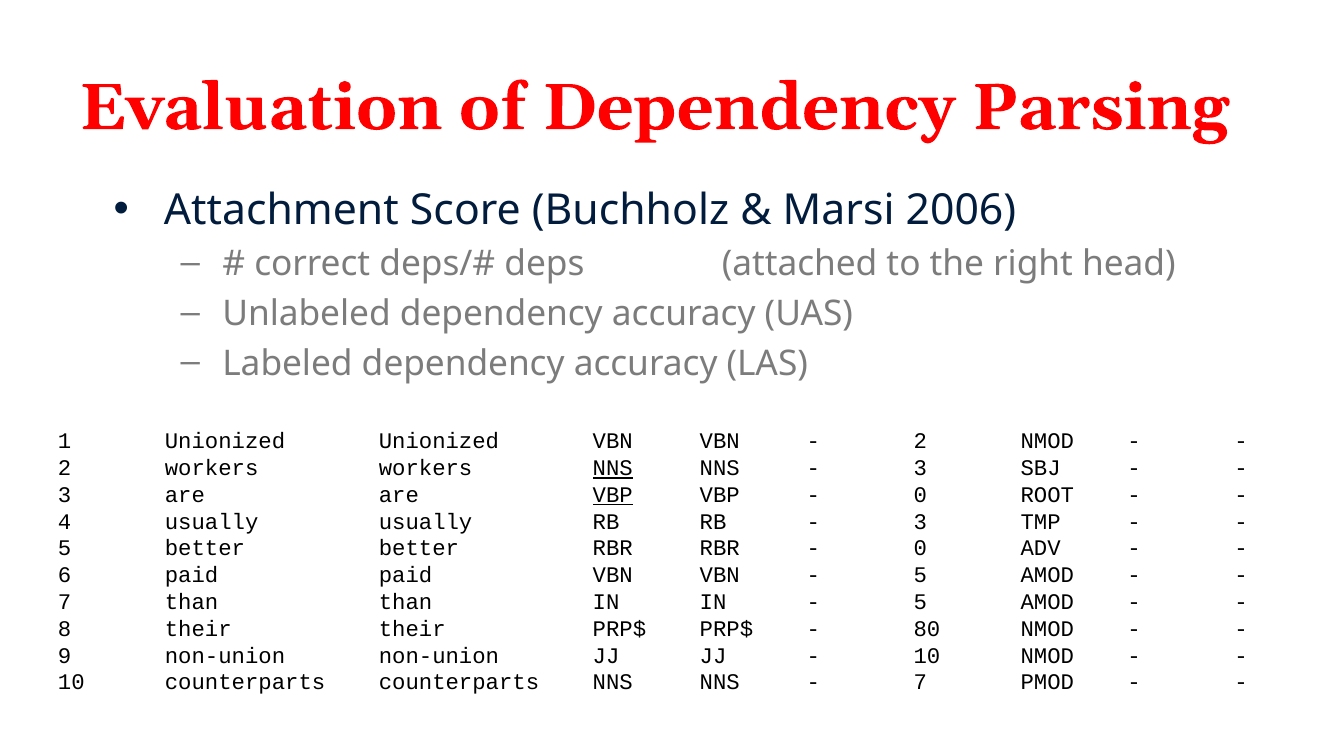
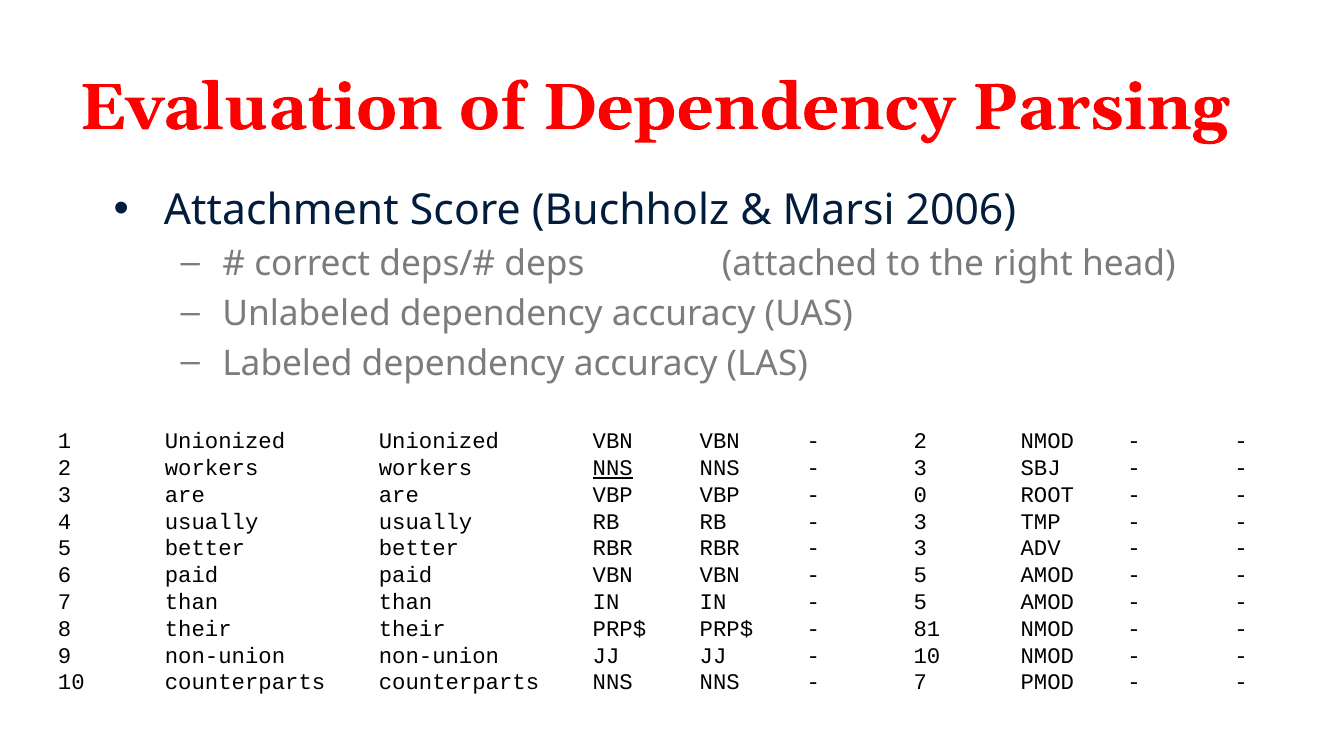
VBP at (613, 495) underline: present -> none
0 at (920, 548): 0 -> 3
80: 80 -> 81
